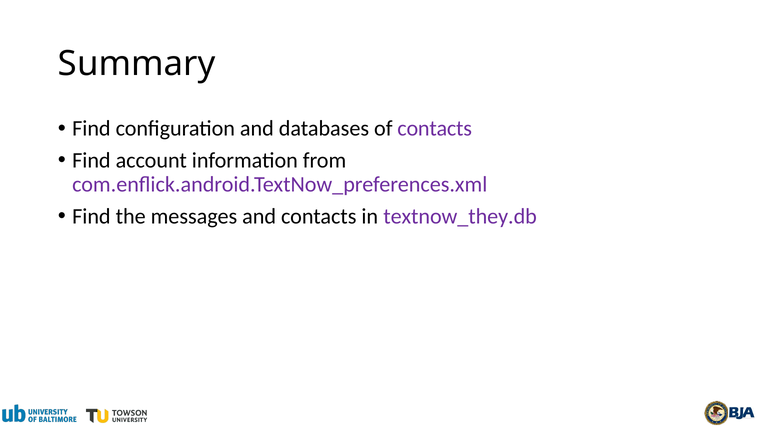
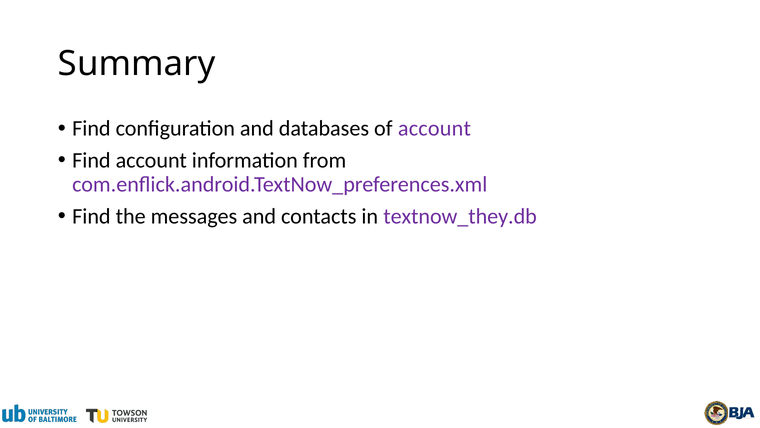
of contacts: contacts -> account
